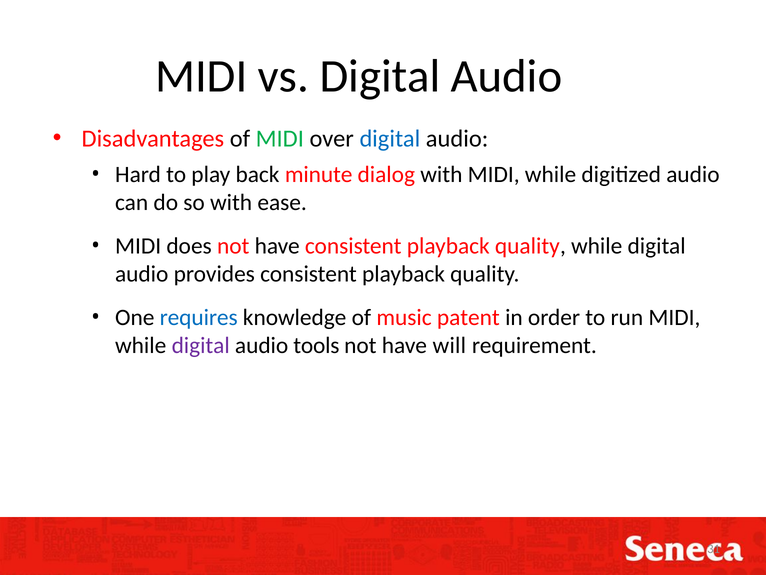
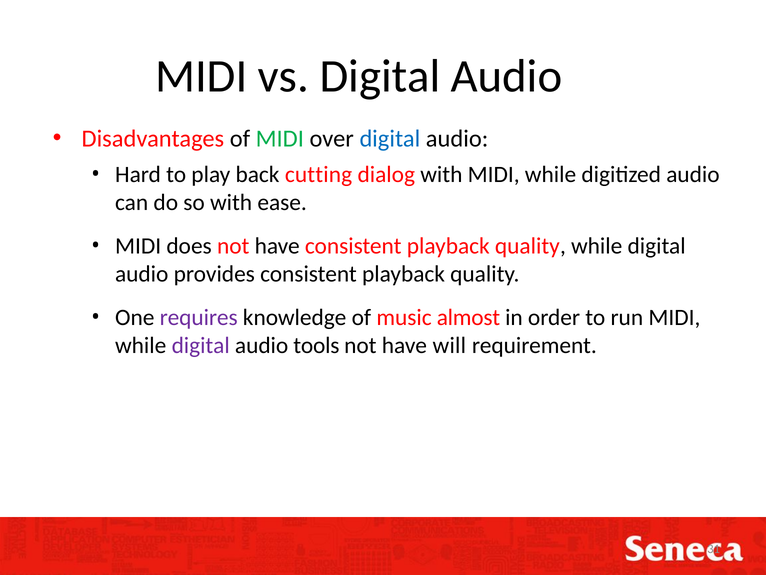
minute: minute -> cutting
requires colour: blue -> purple
patent: patent -> almost
